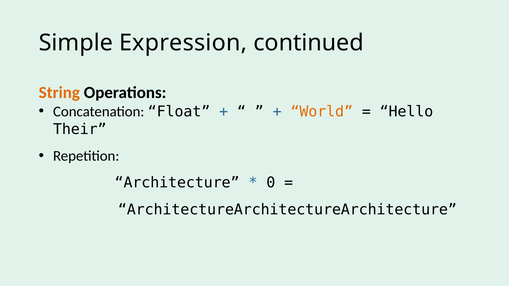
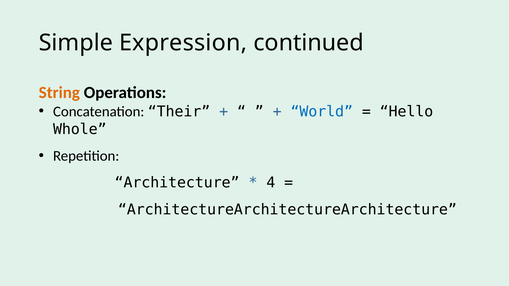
Float: Float -> Their
World colour: orange -> blue
Their: Their -> Whole
0: 0 -> 4
